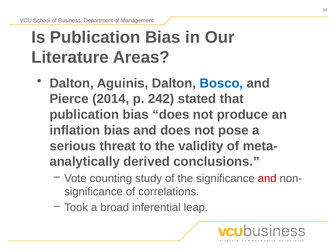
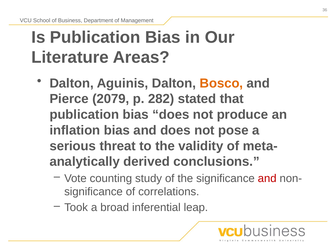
Bosco colour: blue -> orange
2014: 2014 -> 2079
242: 242 -> 282
